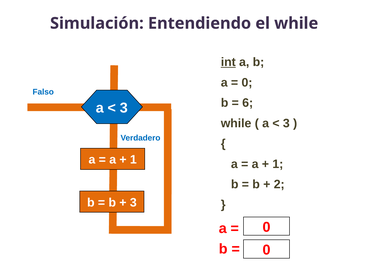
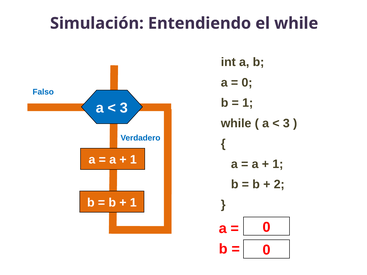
int underline: present -> none
6 at (248, 103): 6 -> 1
3 at (133, 203): 3 -> 1
